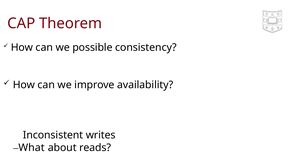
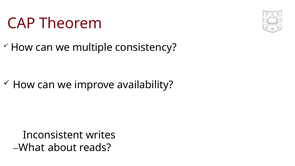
possible: possible -> multiple
